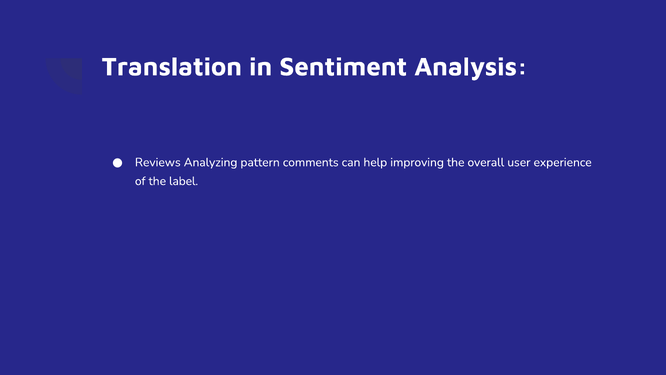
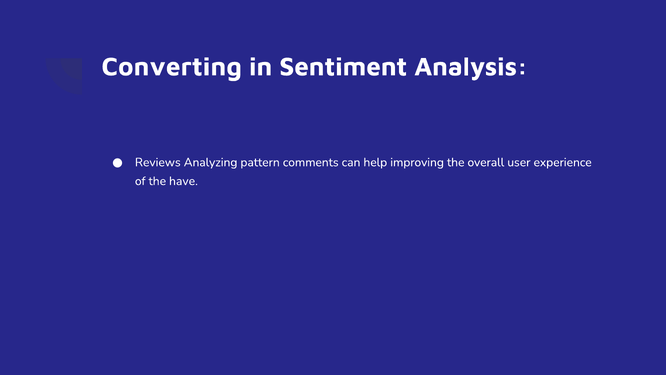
Translation: Translation -> Converting
label: label -> have
